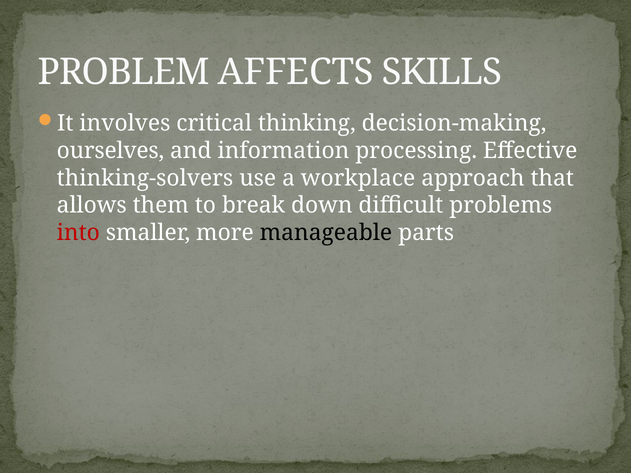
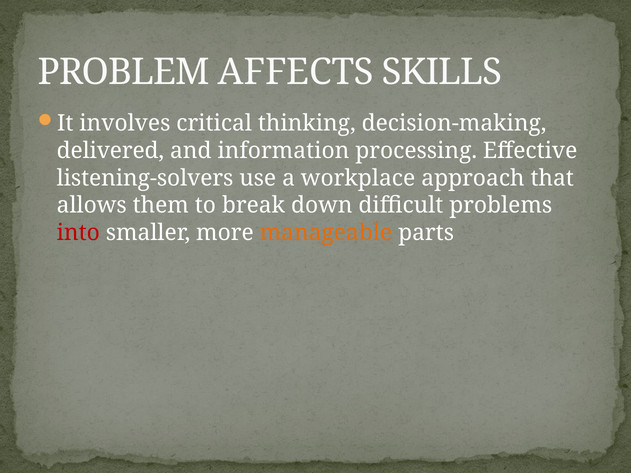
ourselves: ourselves -> delivered
thinking-solvers: thinking-solvers -> listening-solvers
manageable colour: black -> orange
